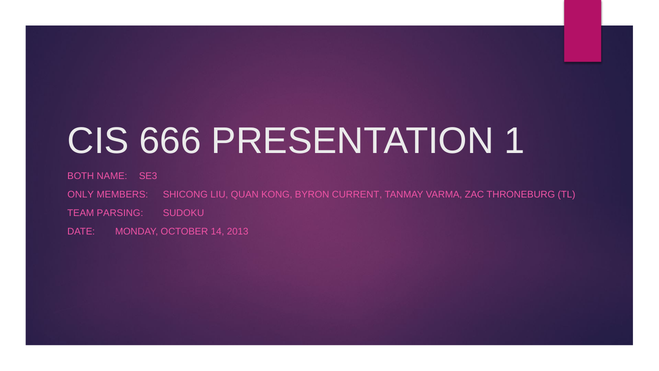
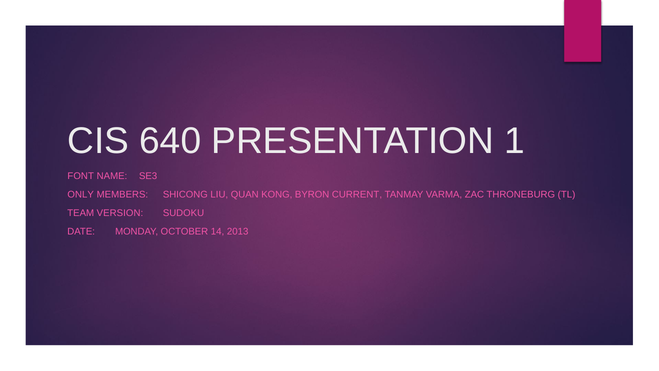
666: 666 -> 640
BOTH: BOTH -> FONT
PARSING: PARSING -> VERSION
